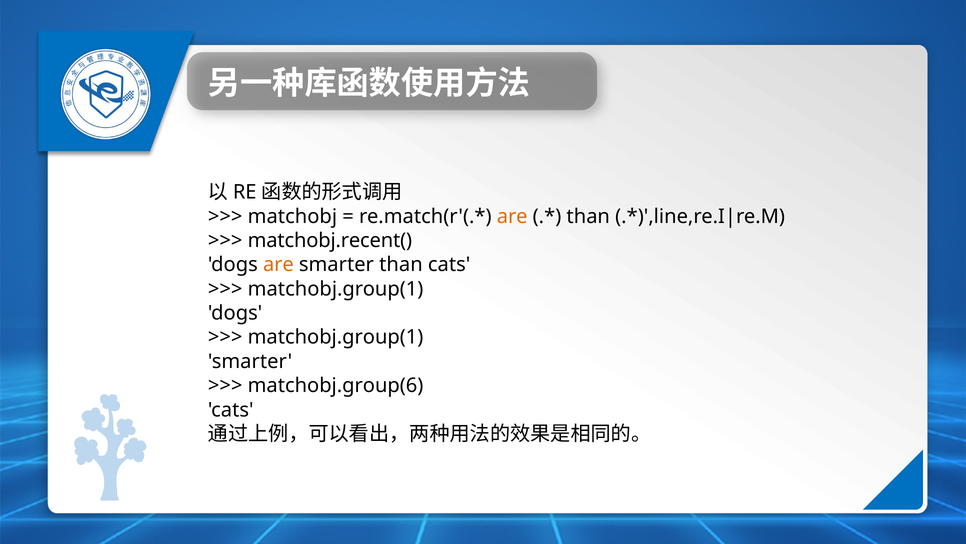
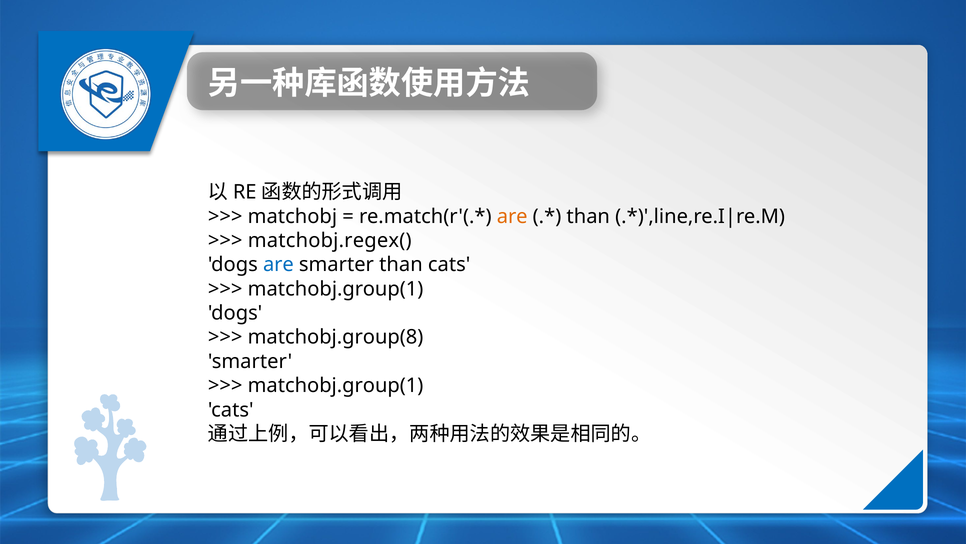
matchobj.recent(: matchobj.recent( -> matchobj.regex(
are at (278, 264) colour: orange -> blue
matchobj.group(1 at (336, 337): matchobj.group(1 -> matchobj.group(8
matchobj.group(6 at (336, 385): matchobj.group(6 -> matchobj.group(1
